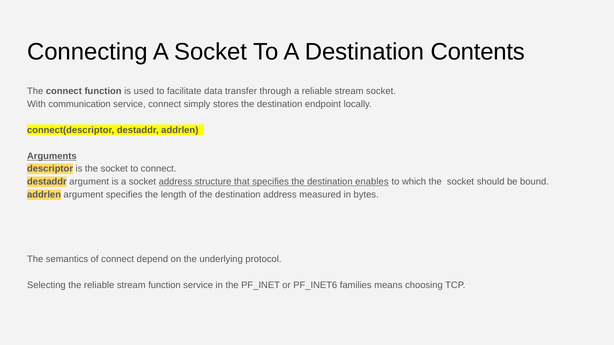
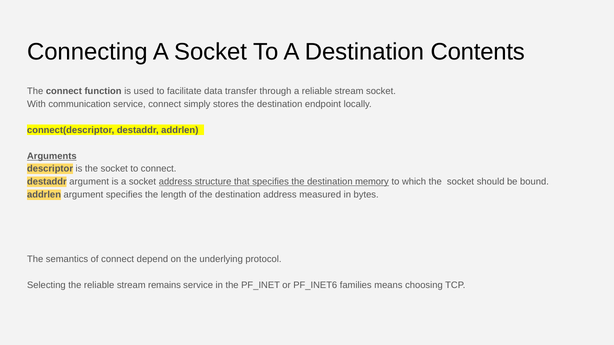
enables: enables -> memory
stream function: function -> remains
